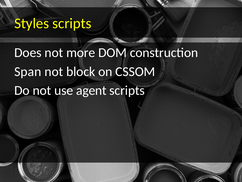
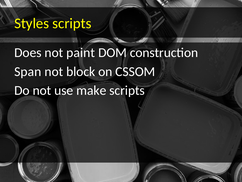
more: more -> paint
agent: agent -> make
